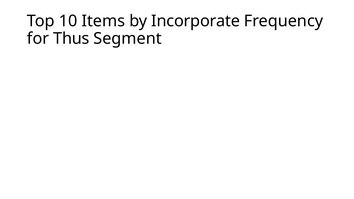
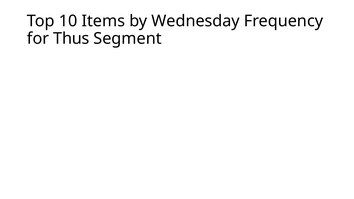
Incorporate: Incorporate -> Wednesday
